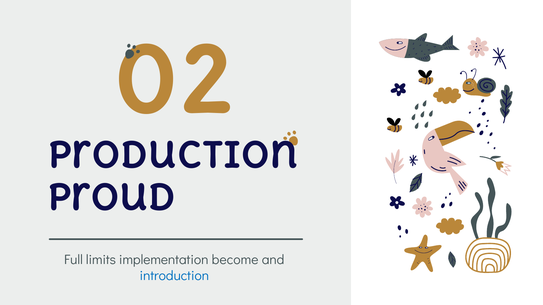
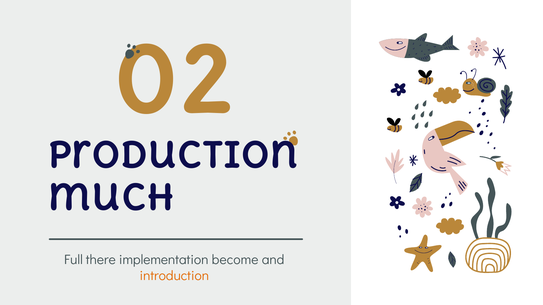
proud: proud -> much
limits: limits -> there
introduction colour: blue -> orange
